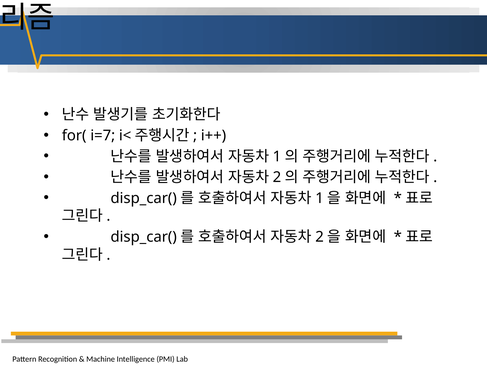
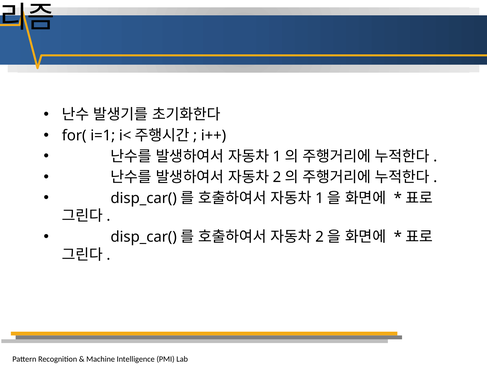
i=7: i=7 -> i=1
